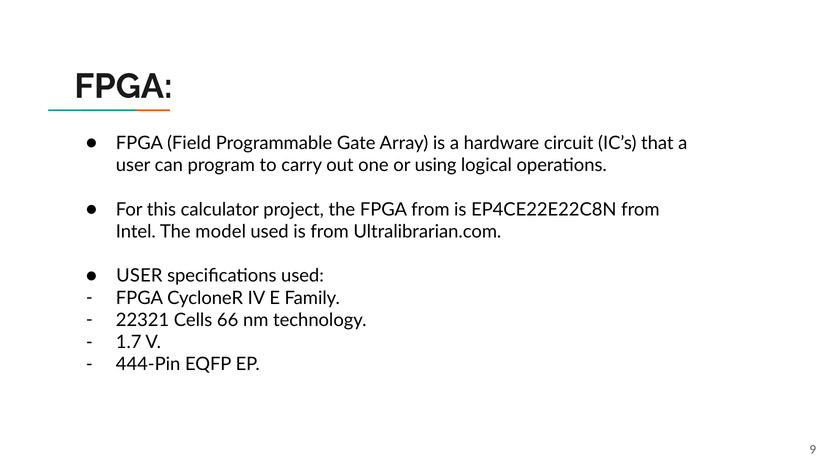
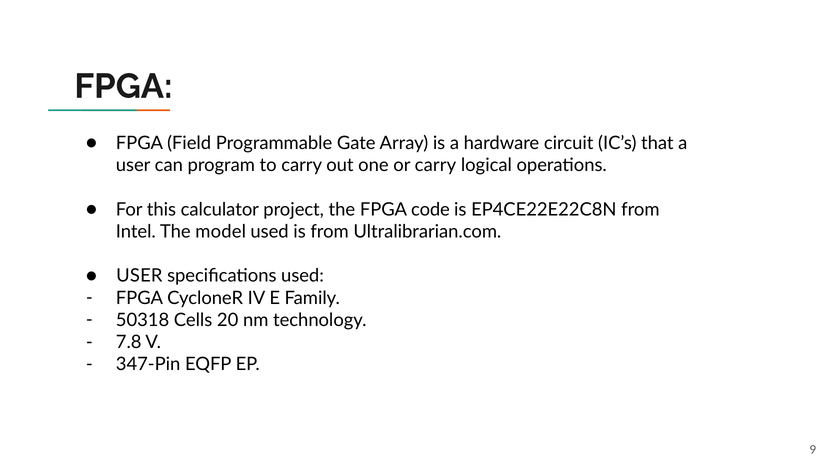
or using: using -> carry
FPGA from: from -> code
22321: 22321 -> 50318
66: 66 -> 20
1.7: 1.7 -> 7.8
444-Pin: 444-Pin -> 347-Pin
